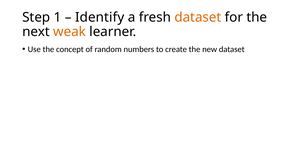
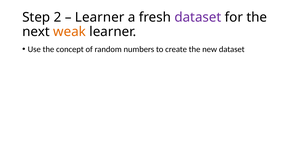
1: 1 -> 2
Identify at (100, 17): Identify -> Learner
dataset at (198, 17) colour: orange -> purple
